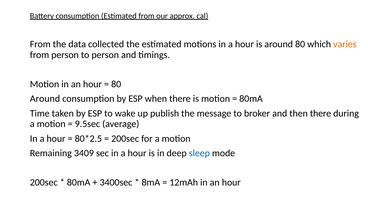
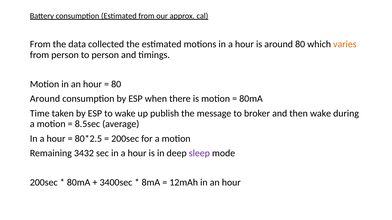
then there: there -> wake
9.5sec: 9.5sec -> 8.5sec
3409: 3409 -> 3432
sleep colour: blue -> purple
